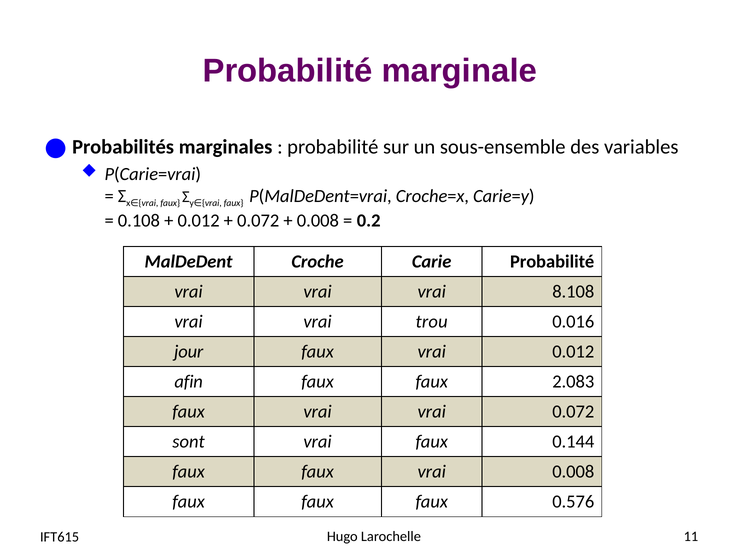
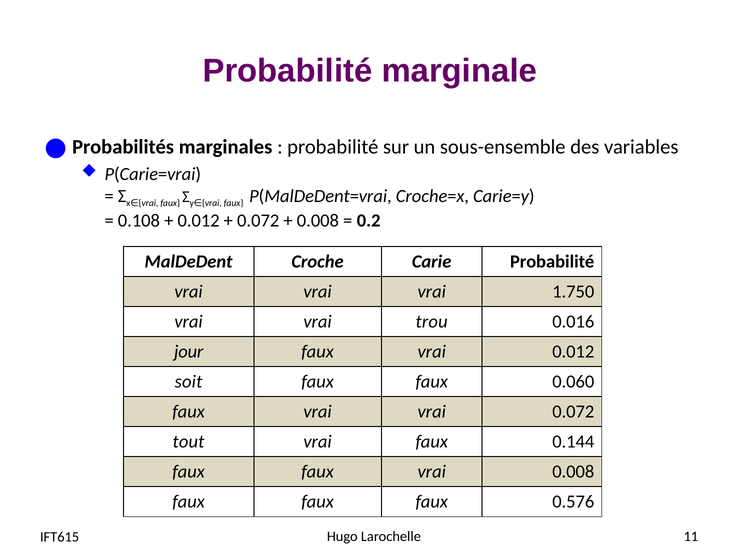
8.108: 8.108 -> 1.750
afin: afin -> soit
2.083: 2.083 -> 0.060
sont: sont -> tout
